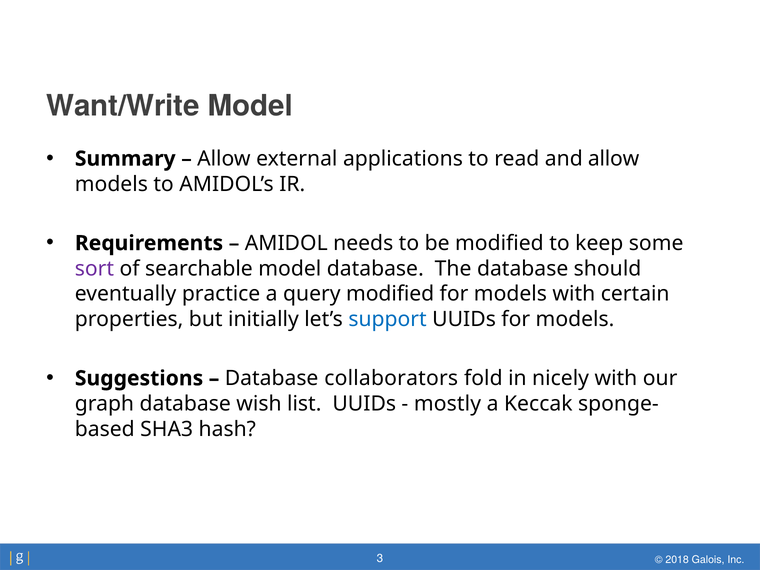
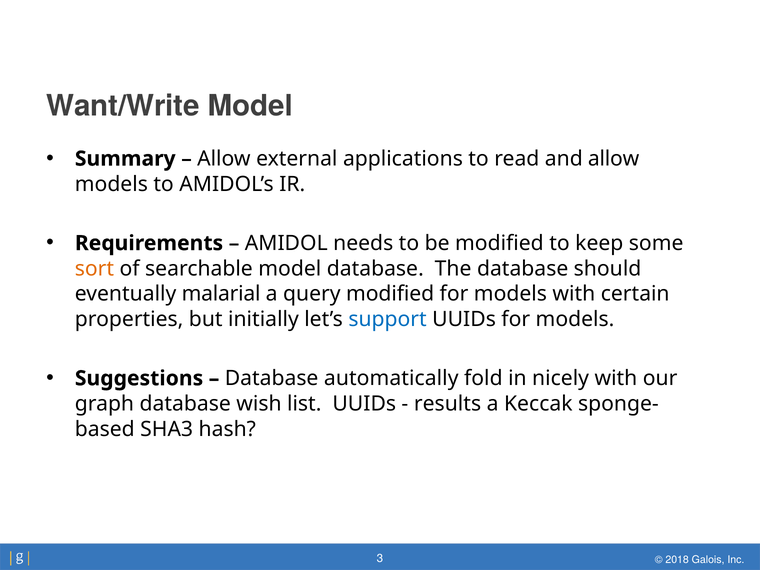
sort colour: purple -> orange
practice: practice -> malarial
collaborators: collaborators -> automatically
mostly: mostly -> results
